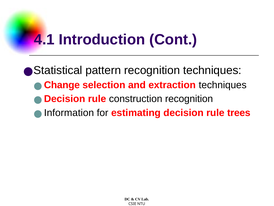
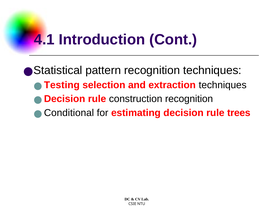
Change: Change -> Testing
Information: Information -> Conditional
